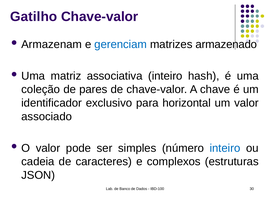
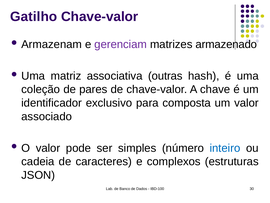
gerenciam colour: blue -> purple
associativa inteiro: inteiro -> outras
horizontal: horizontal -> composta
